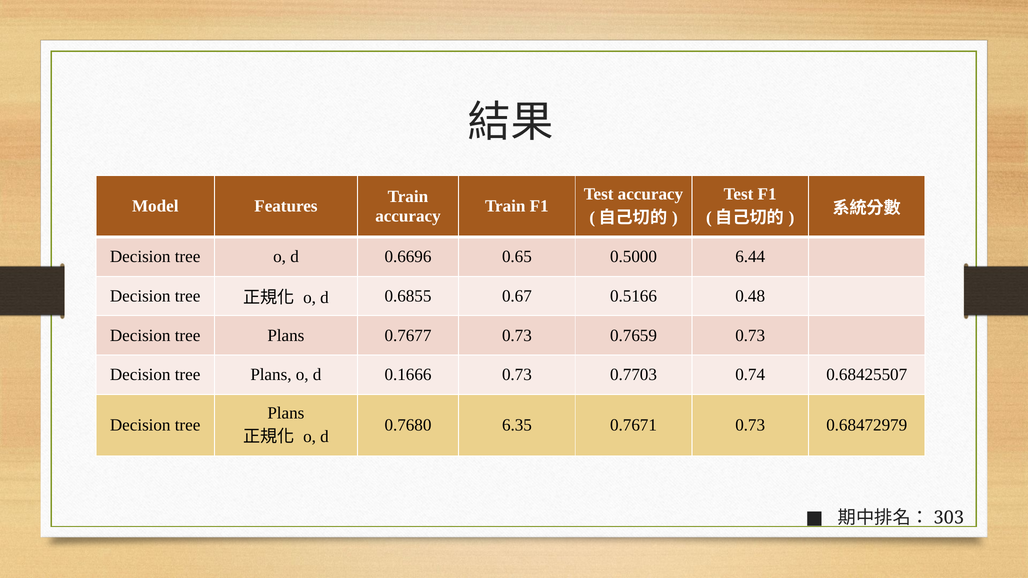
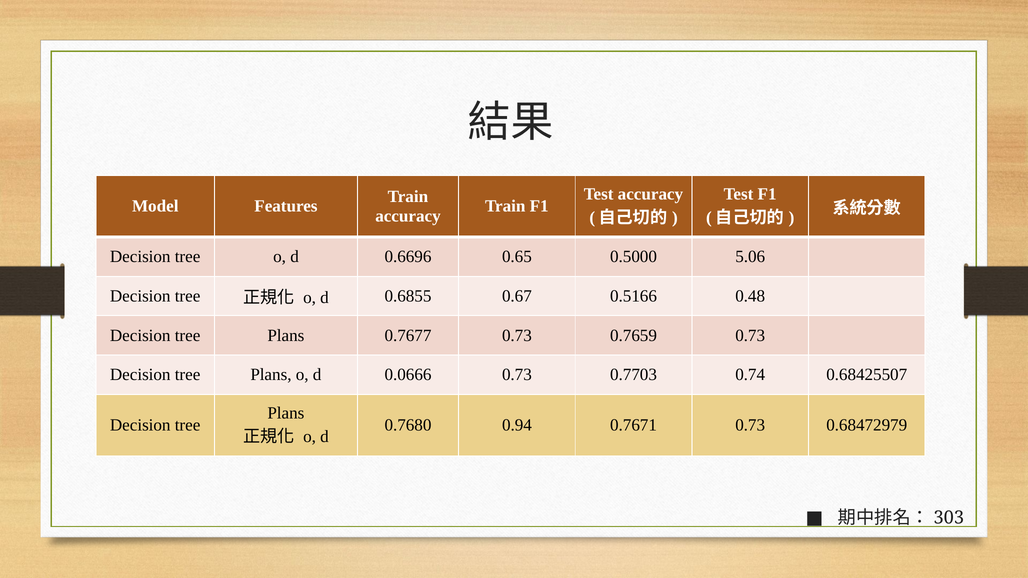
6.44: 6.44 -> 5.06
0.1666: 0.1666 -> 0.0666
6.35: 6.35 -> 0.94
